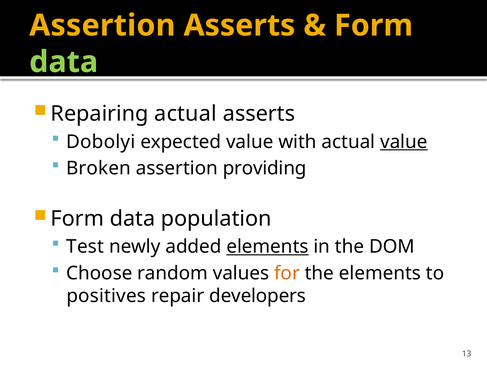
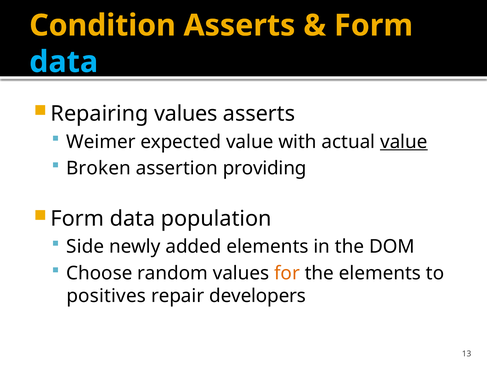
Assertion at (102, 25): Assertion -> Condition
data at (64, 62) colour: light green -> light blue
Repairing actual: actual -> values
Dobolyi: Dobolyi -> Weimer
Test: Test -> Side
elements at (267, 247) underline: present -> none
